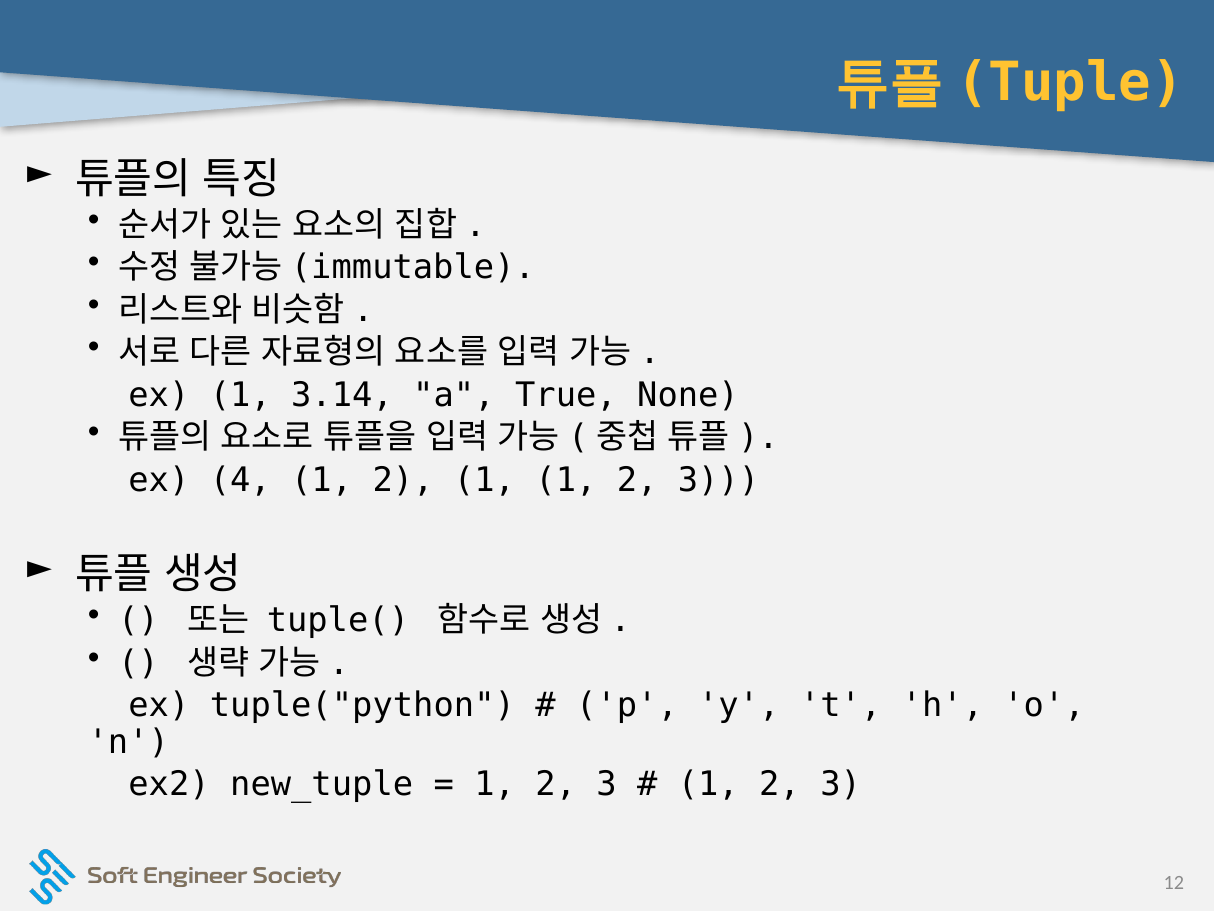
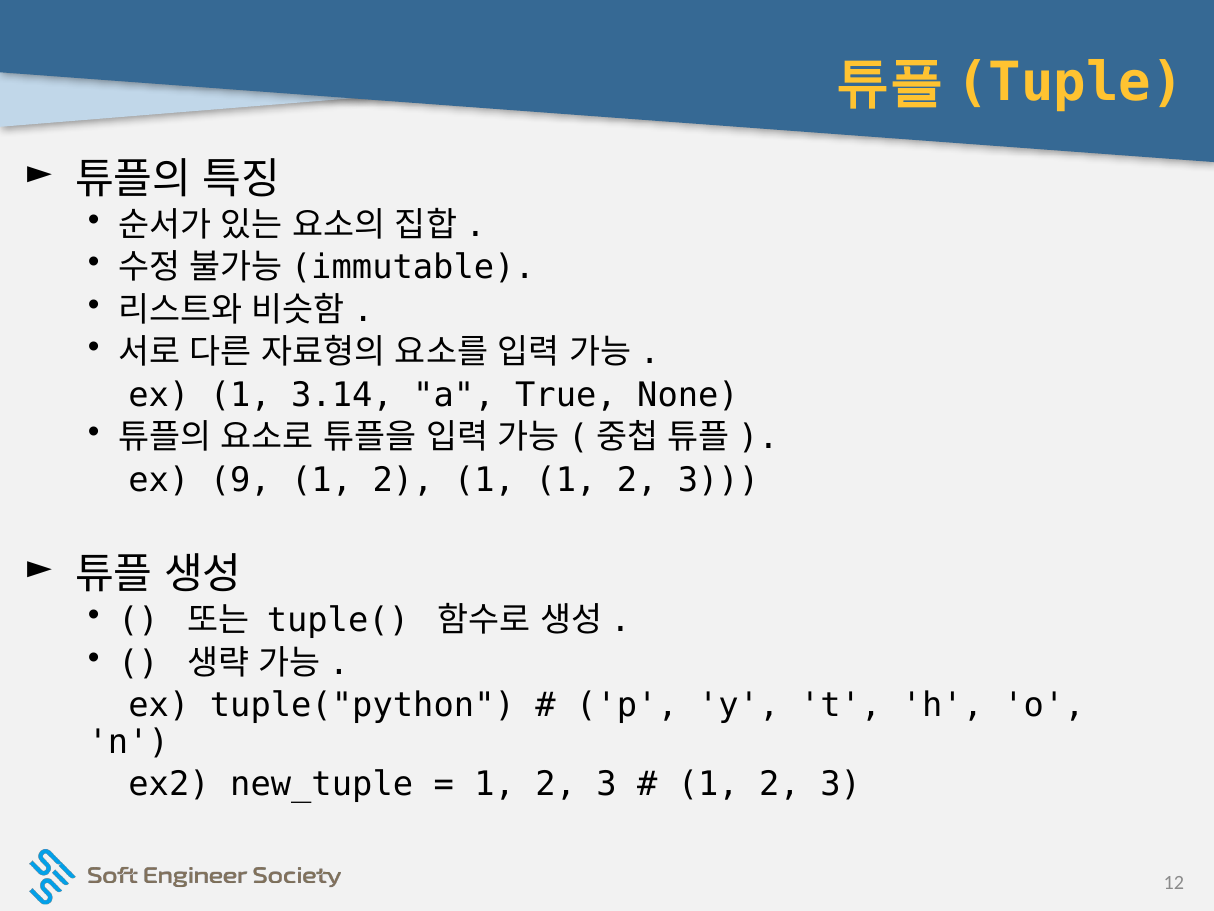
4: 4 -> 9
